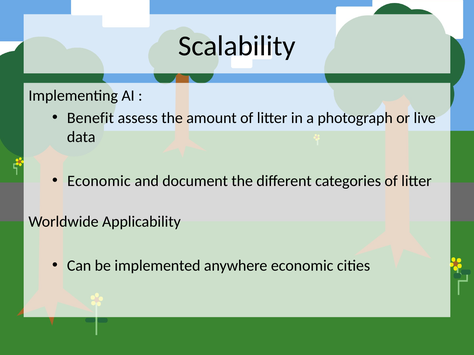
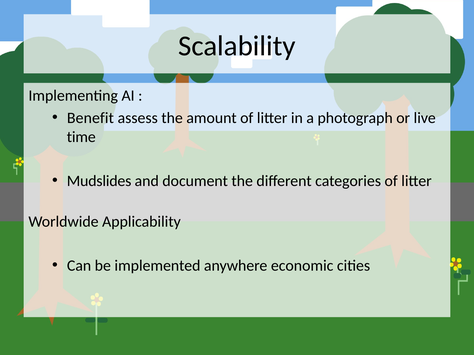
data: data -> time
Economic at (99, 181): Economic -> Mudslides
